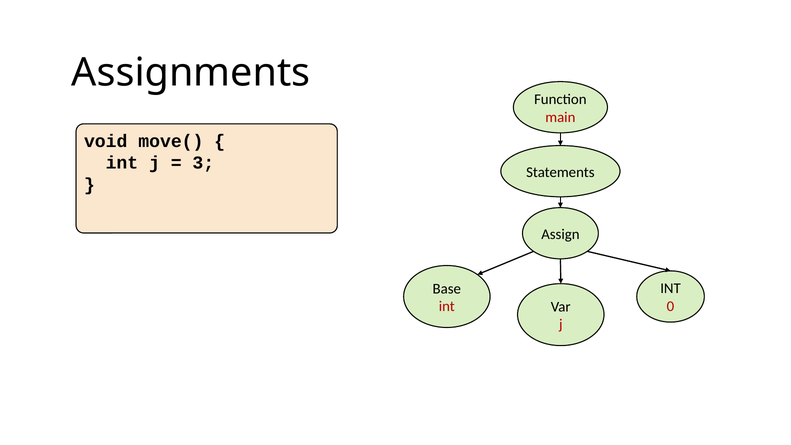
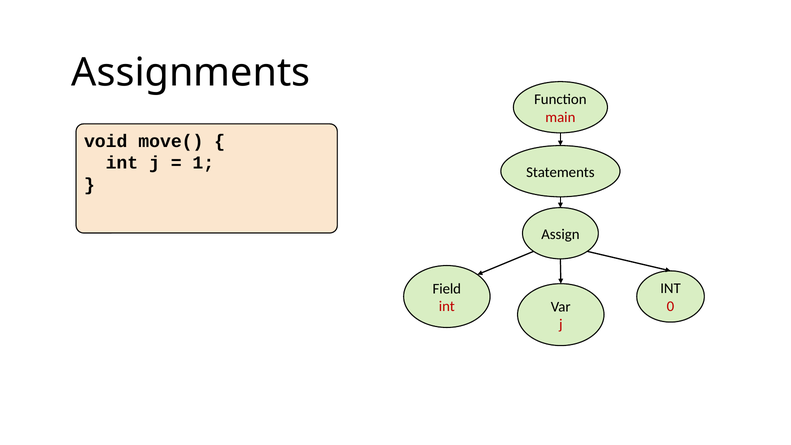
3: 3 -> 1
Base: Base -> Field
